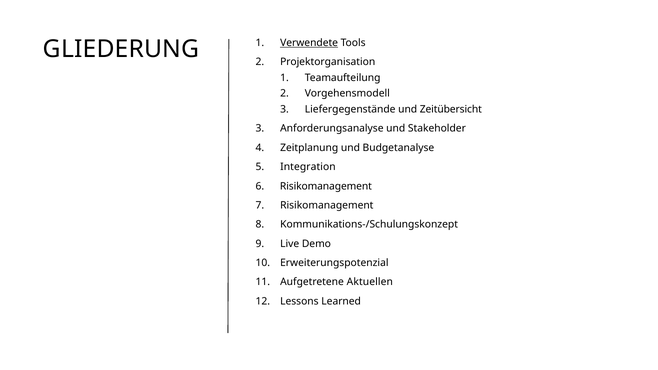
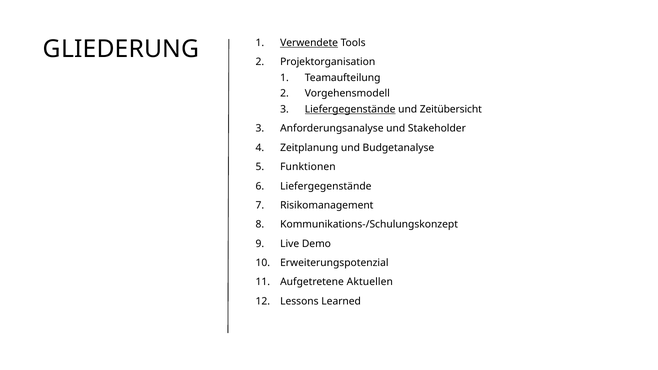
Liefergegenstände at (350, 109) underline: none -> present
Integration: Integration -> Funktionen
Risikomanagement at (326, 186): Risikomanagement -> Liefergegenstände
